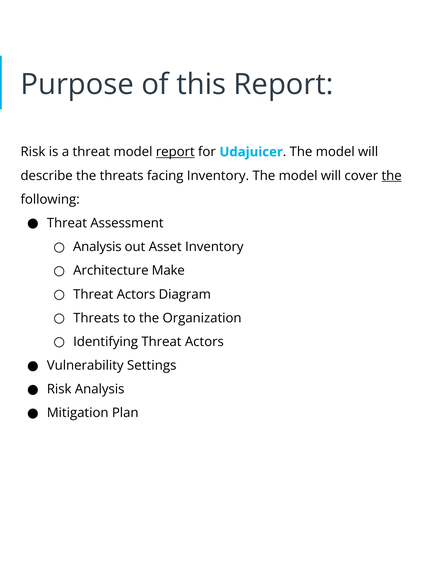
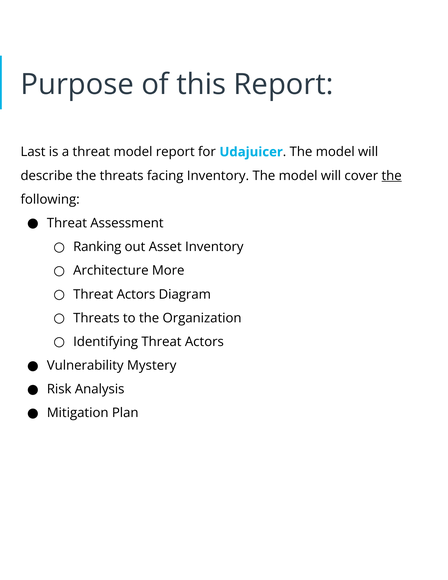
Risk at (33, 152): Risk -> Last
report at (175, 152) underline: present -> none
Analysis at (97, 247): Analysis -> Ranking
Make: Make -> More
Settings: Settings -> Mystery
